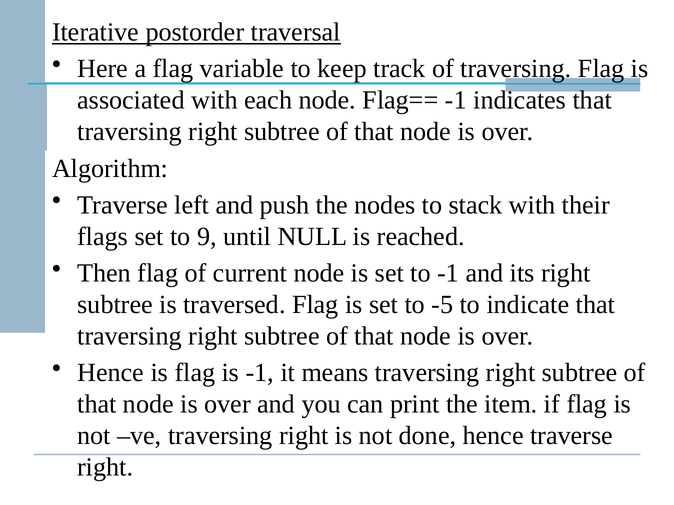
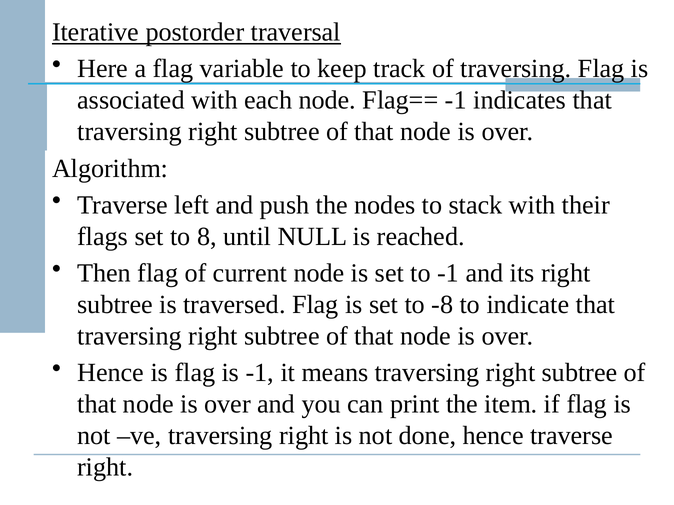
9: 9 -> 8
-5: -5 -> -8
